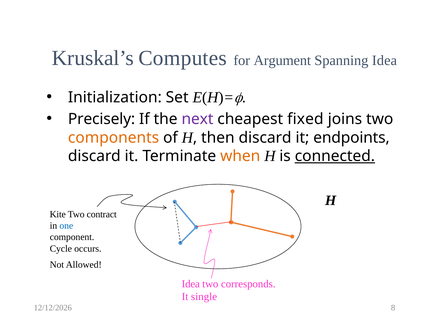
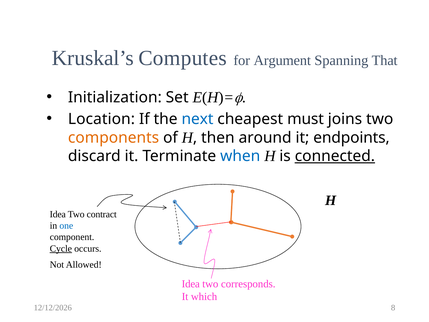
Spanning Idea: Idea -> That
Precisely: Precisely -> Location
next colour: purple -> blue
fixed: fixed -> must
then discard: discard -> around
when colour: orange -> blue
Kite at (58, 214): Kite -> Idea
Cycle underline: none -> present
single: single -> which
